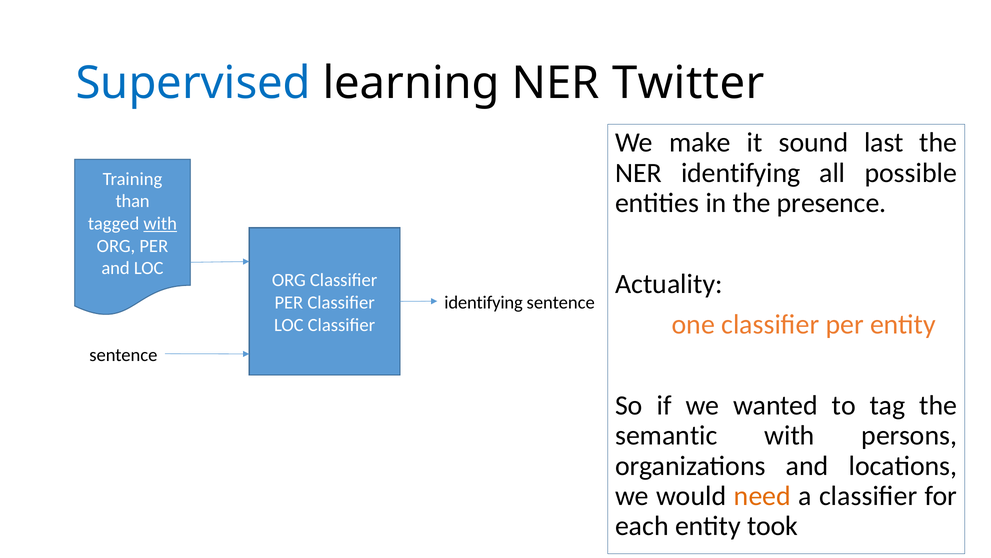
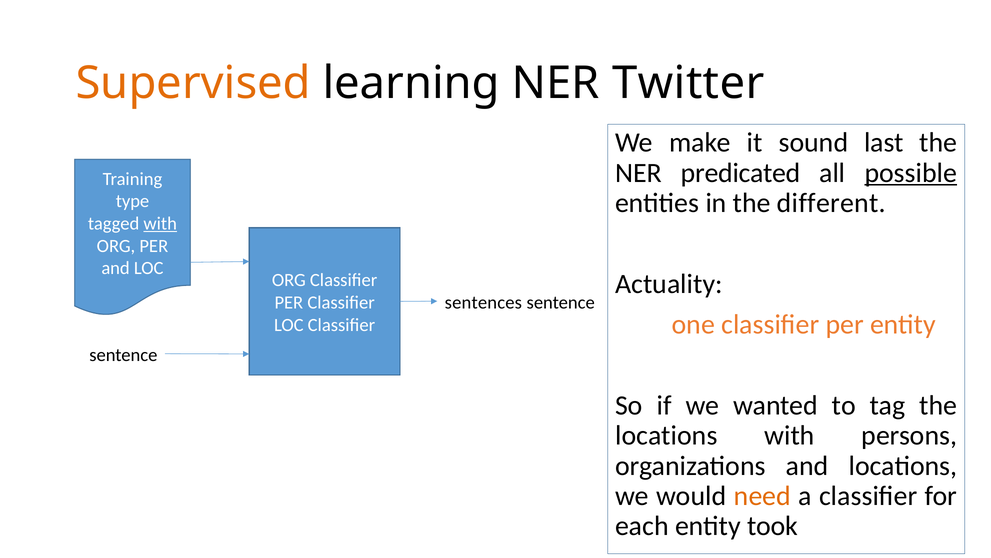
Supervised colour: blue -> orange
NER identifying: identifying -> predicated
possible underline: none -> present
presence: presence -> different
than: than -> type
identifying at (484, 302): identifying -> sentences
semantic at (666, 435): semantic -> locations
